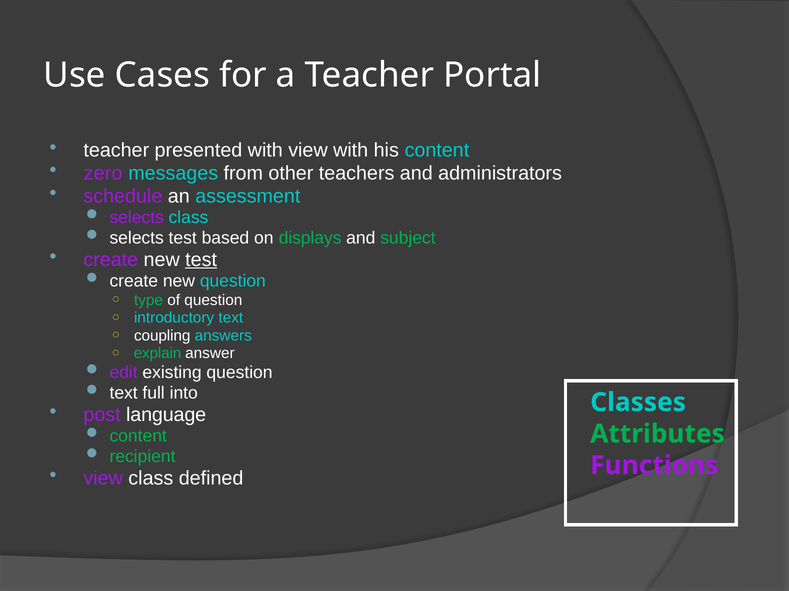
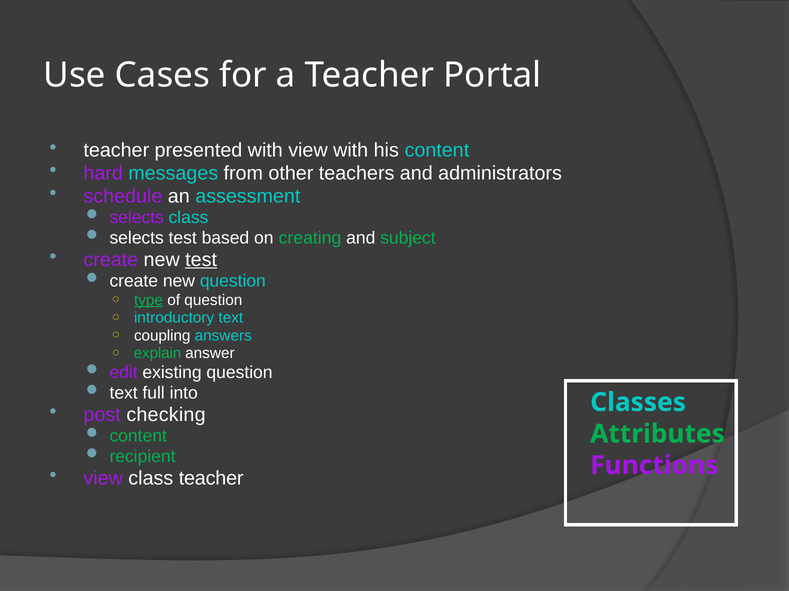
zero: zero -> hard
displays: displays -> creating
type underline: none -> present
language: language -> checking
class defined: defined -> teacher
